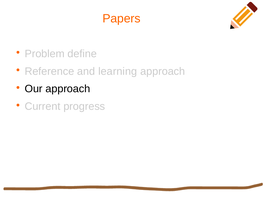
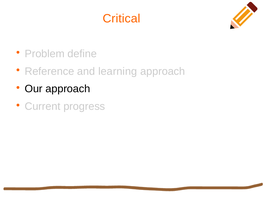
Papers: Papers -> Critical
